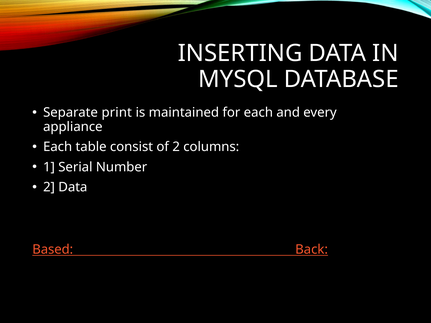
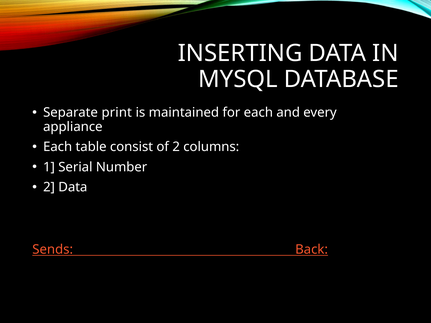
Based: Based -> Sends
